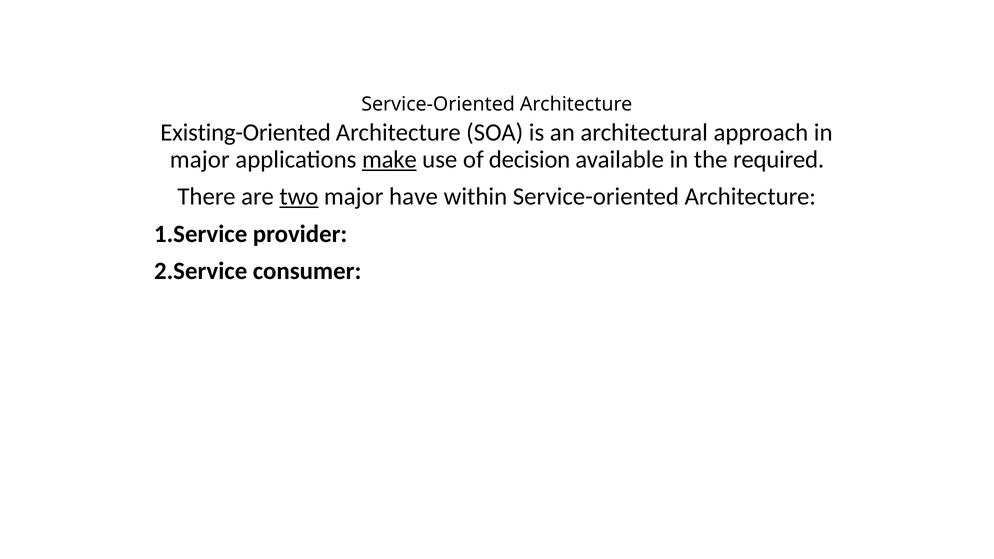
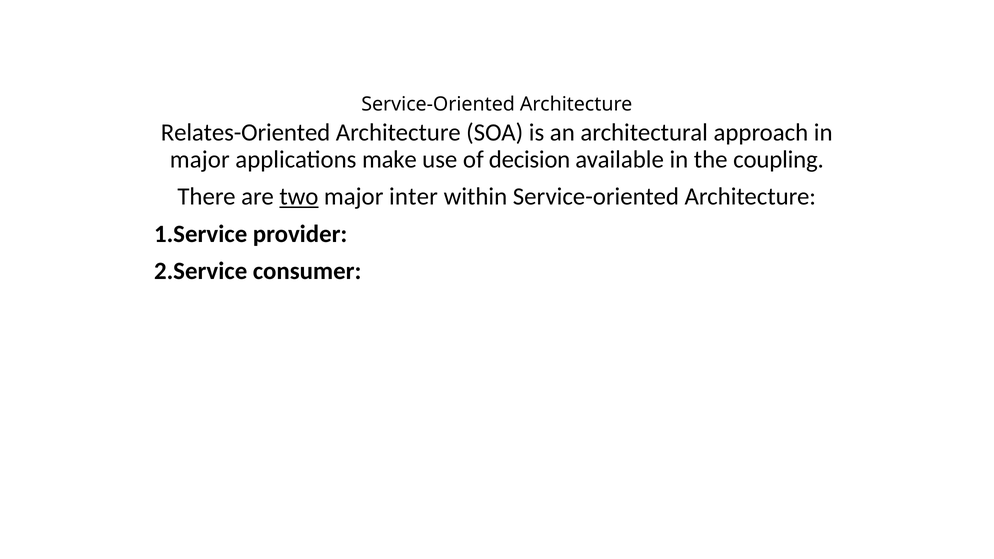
Existing-Oriented: Existing-Oriented -> Relates-Oriented
make underline: present -> none
required: required -> coupling
have: have -> inter
